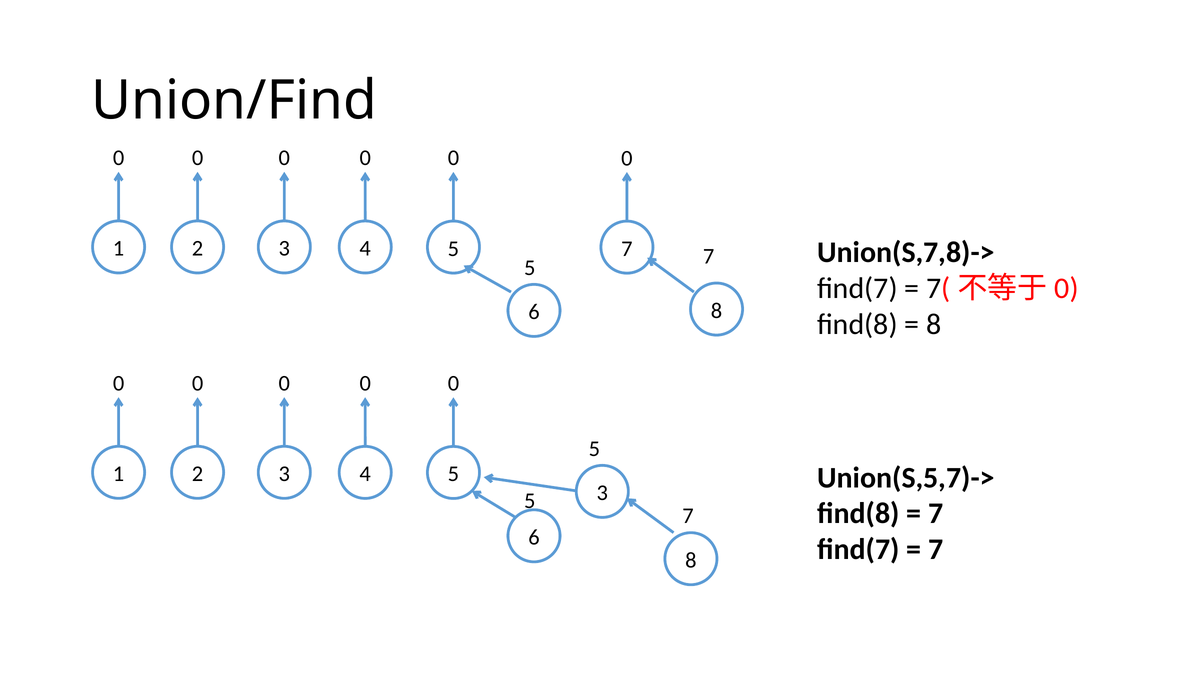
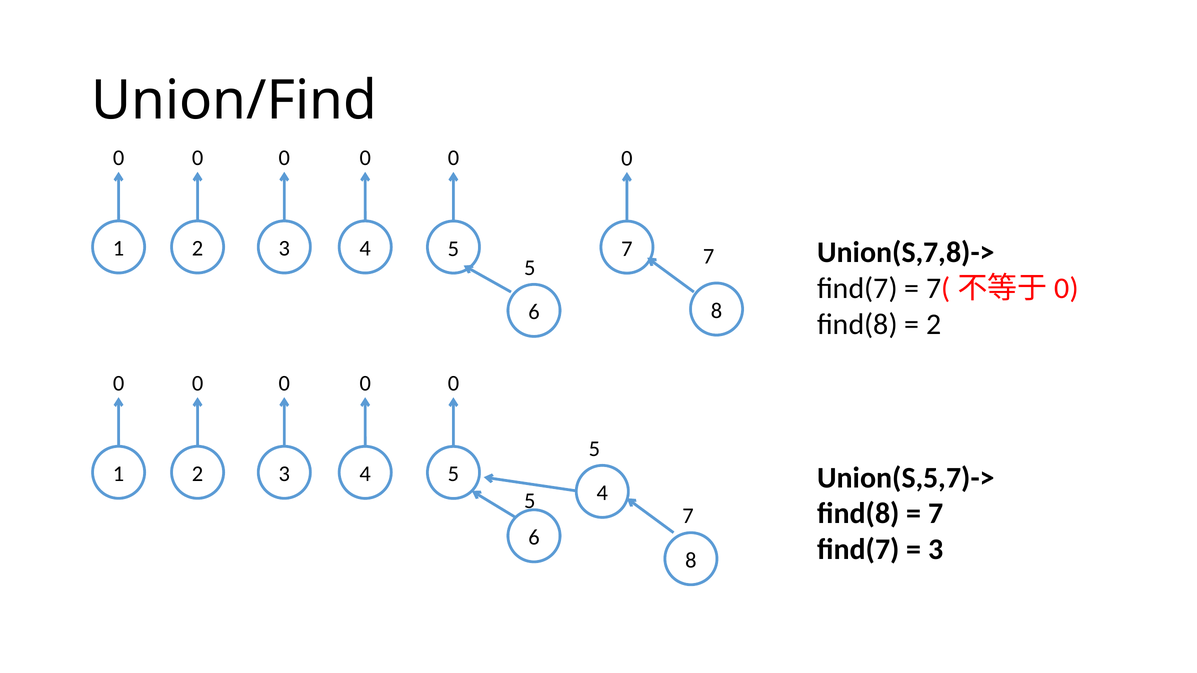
8 at (934, 324): 8 -> 2
5 3: 3 -> 4
7 at (936, 550): 7 -> 3
